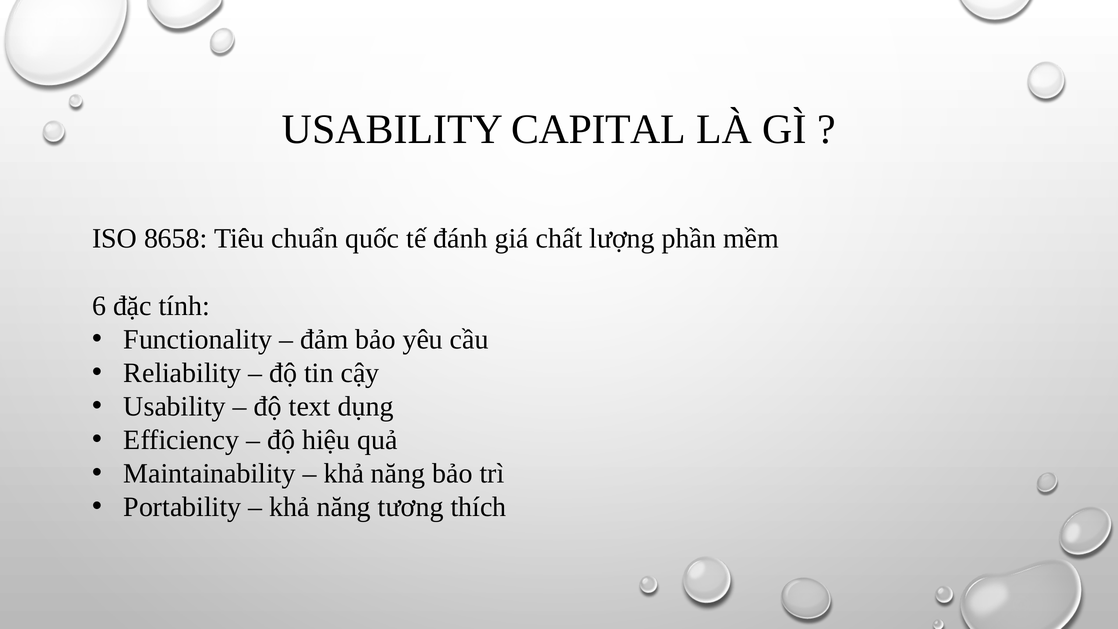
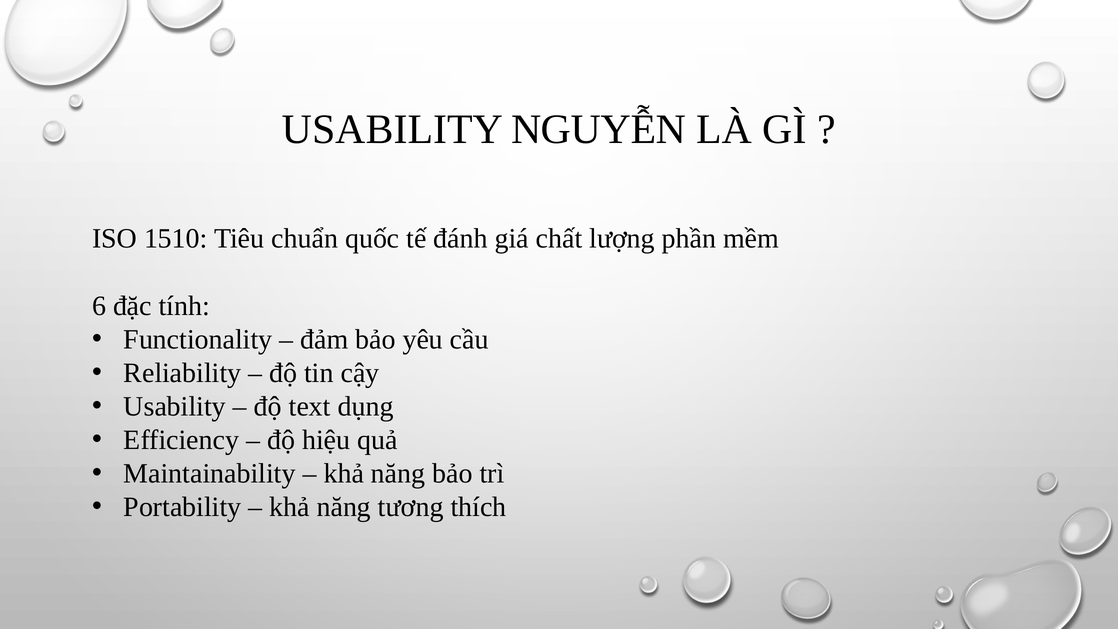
CAPITAL: CAPITAL -> NGUYỄN
8658: 8658 -> 1510
